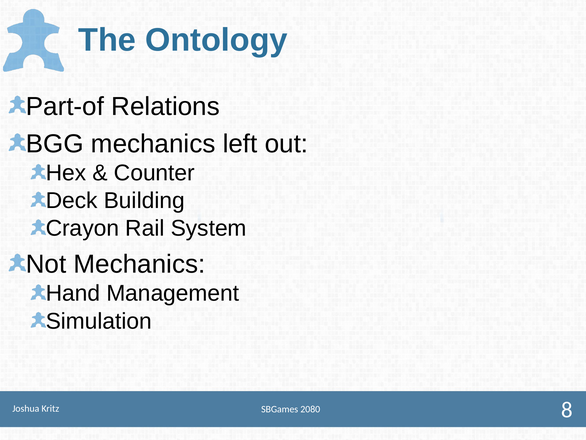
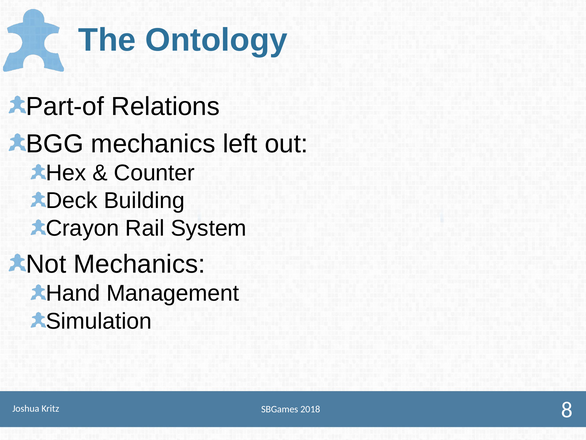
2080: 2080 -> 2018
